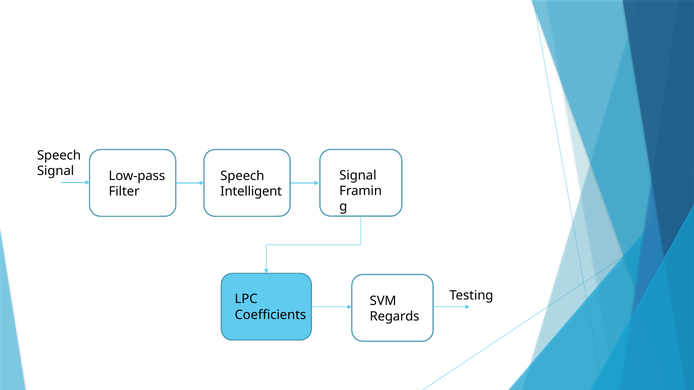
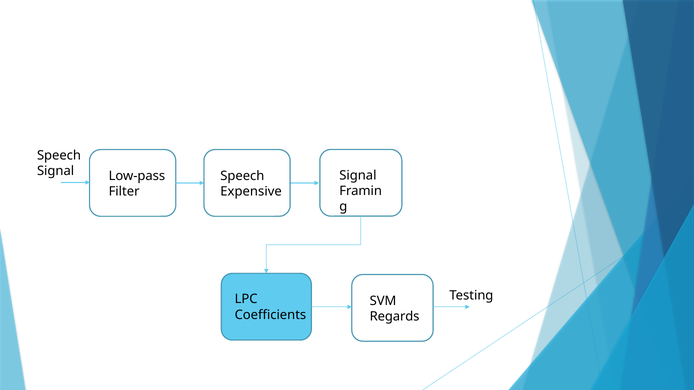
Intelligent: Intelligent -> Expensive
